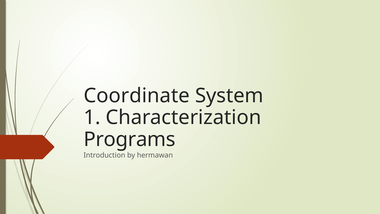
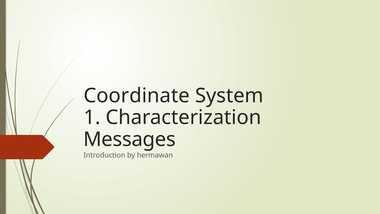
Programs: Programs -> Messages
